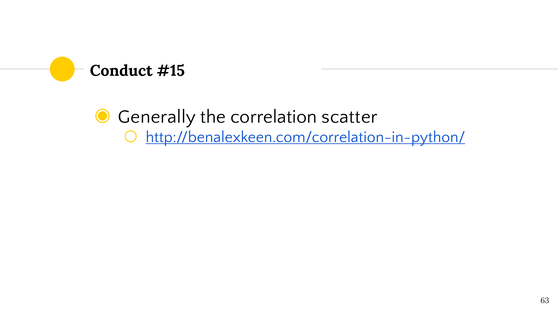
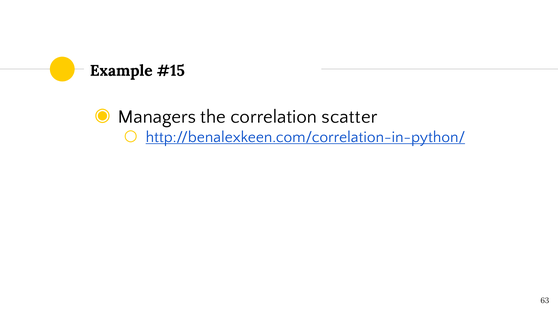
Conduct: Conduct -> Example
Generally: Generally -> Managers
